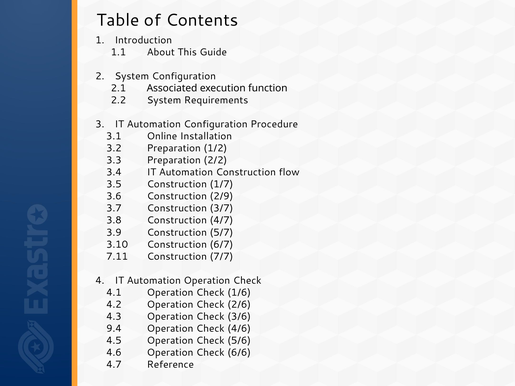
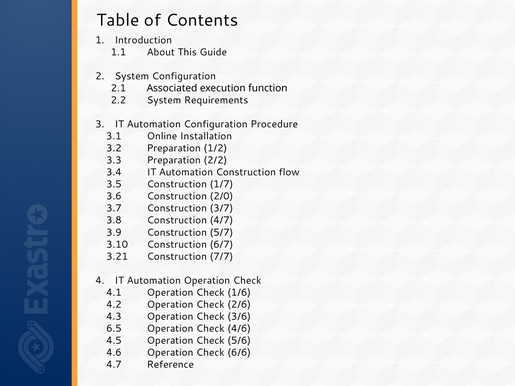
2/9: 2/9 -> 2/0
7.11: 7.11 -> 3.21
9.4: 9.4 -> 6.5
